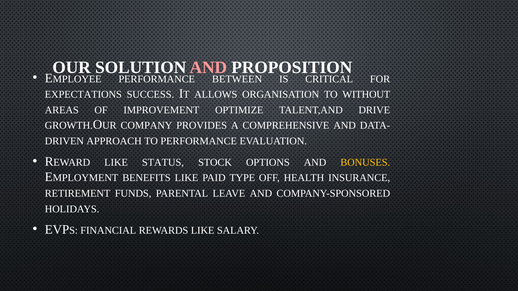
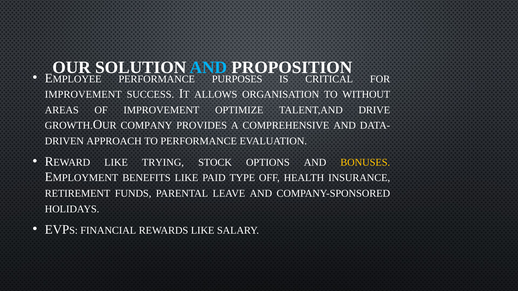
AND at (208, 68) colour: pink -> light blue
BETWEEN: BETWEEN -> PURPOSES
EXPECTATIONS at (83, 95): EXPECTATIONS -> IMPROVEMENT
STATUS: STATUS -> TRYING
